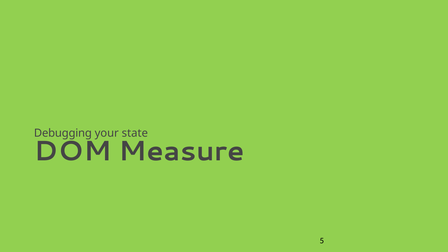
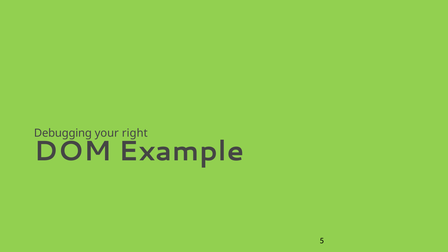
state: state -> right
Measure: Measure -> Example
